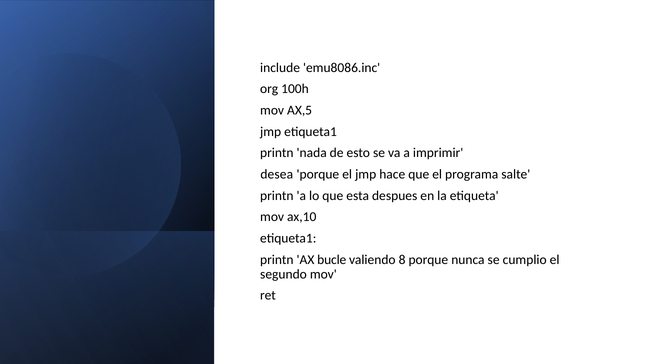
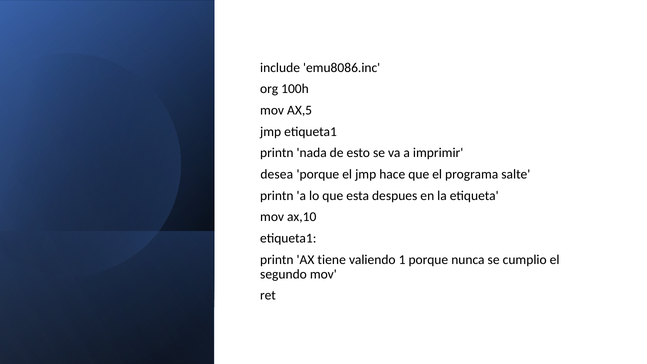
bucle: bucle -> tiene
8: 8 -> 1
